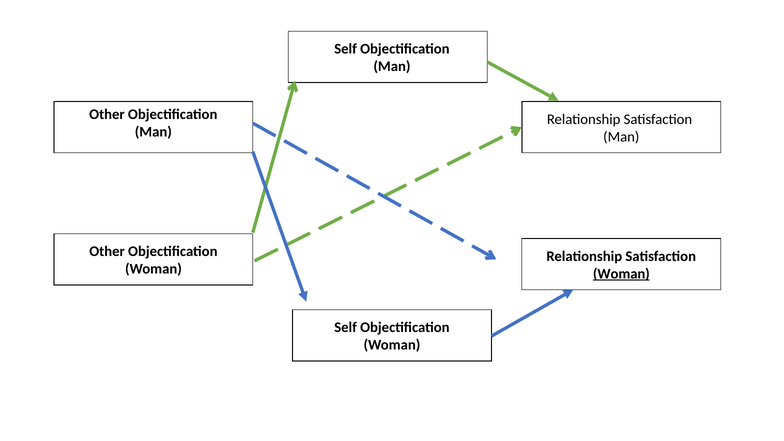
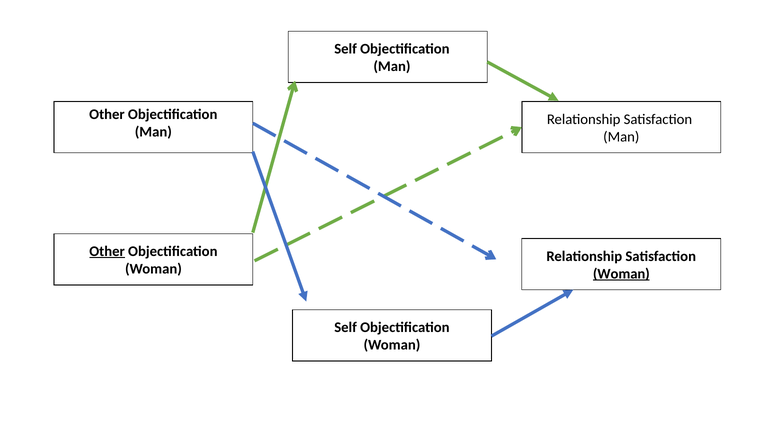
Other at (107, 251) underline: none -> present
